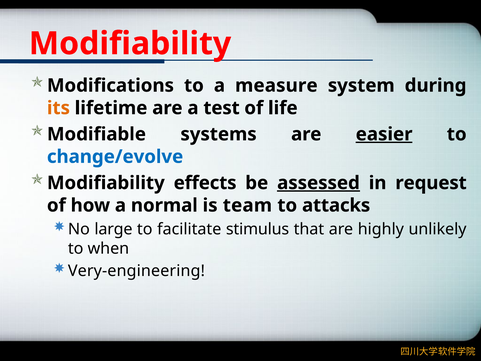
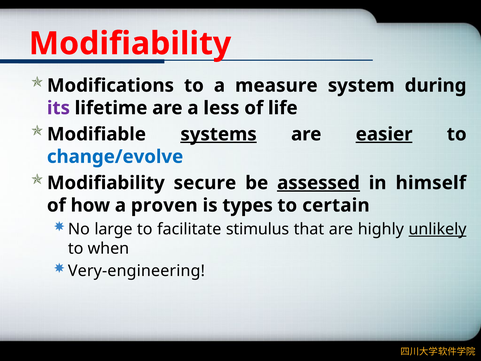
its colour: orange -> purple
test: test -> less
systems underline: none -> present
effects: effects -> secure
request: request -> himself
normal: normal -> proven
team: team -> types
attacks: attacks -> certain
unlikely underline: none -> present
